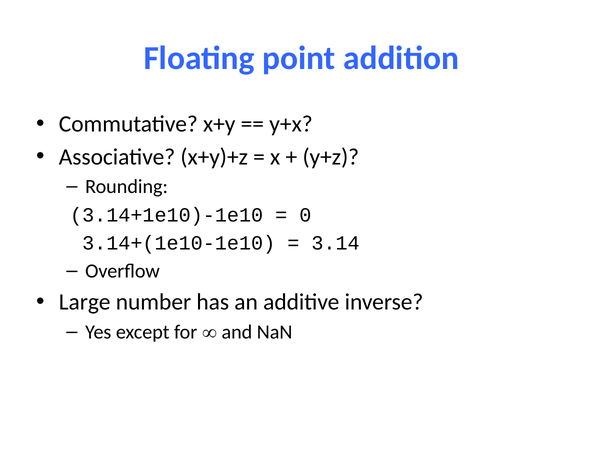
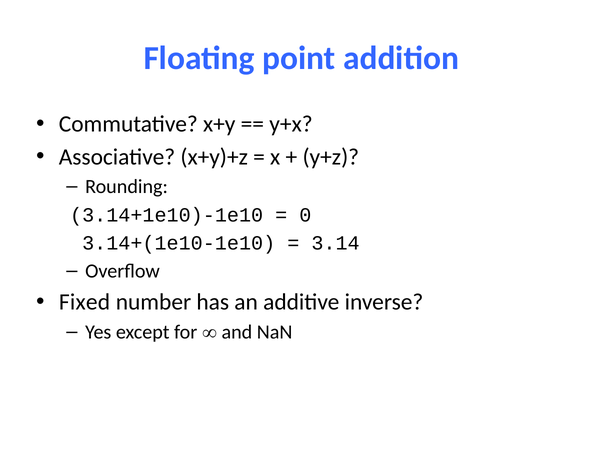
Large: Large -> Fixed
